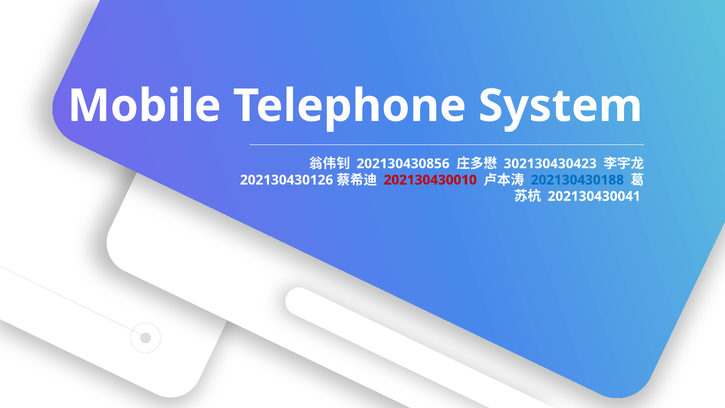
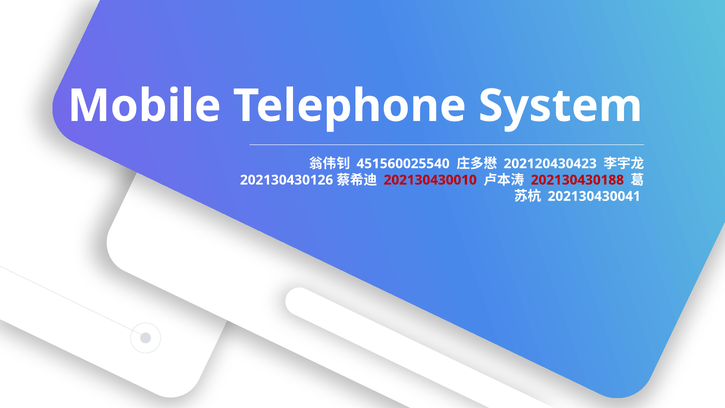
202130430856: 202130430856 -> 451560025540
302130430423: 302130430423 -> 202120430423
202130430188 colour: blue -> red
